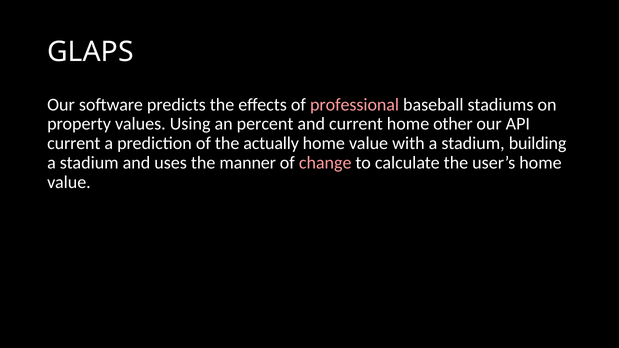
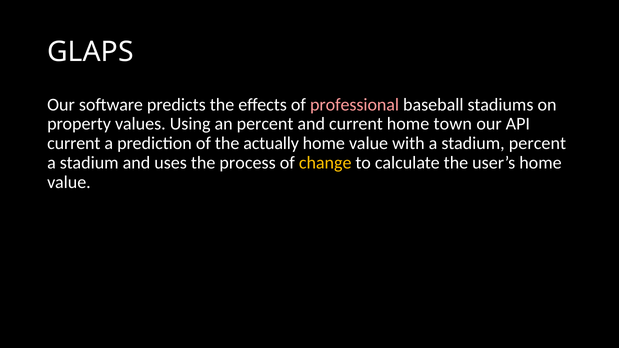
other: other -> town
stadium building: building -> percent
manner: manner -> process
change colour: pink -> yellow
